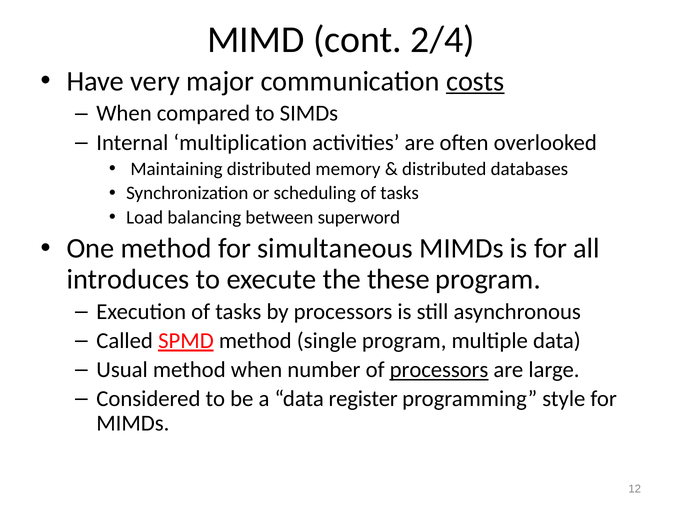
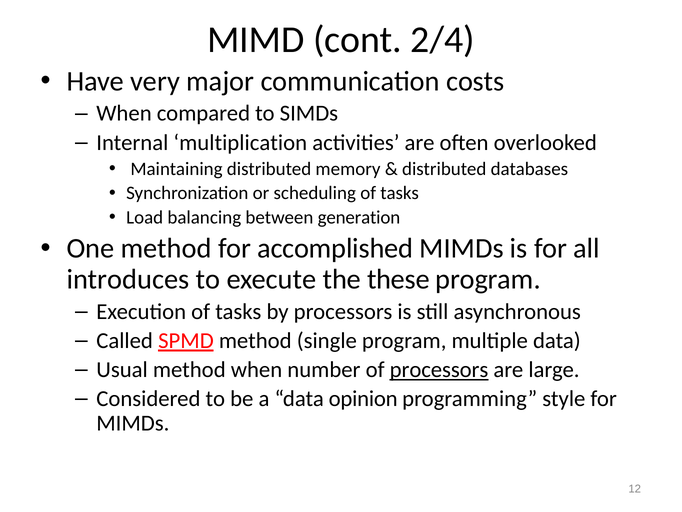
costs underline: present -> none
superword: superword -> generation
simultaneous: simultaneous -> accomplished
register: register -> opinion
